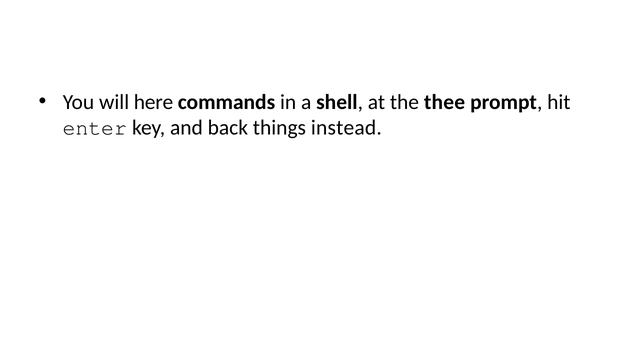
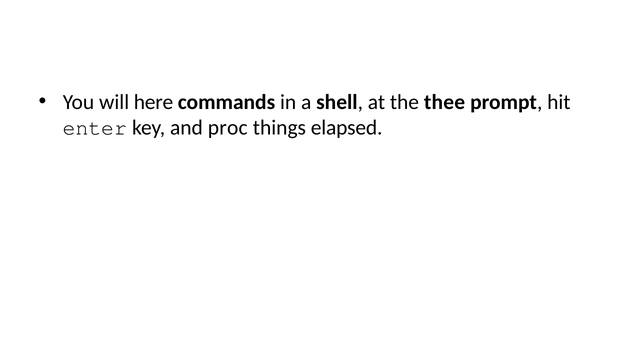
back: back -> proc
instead: instead -> elapsed
